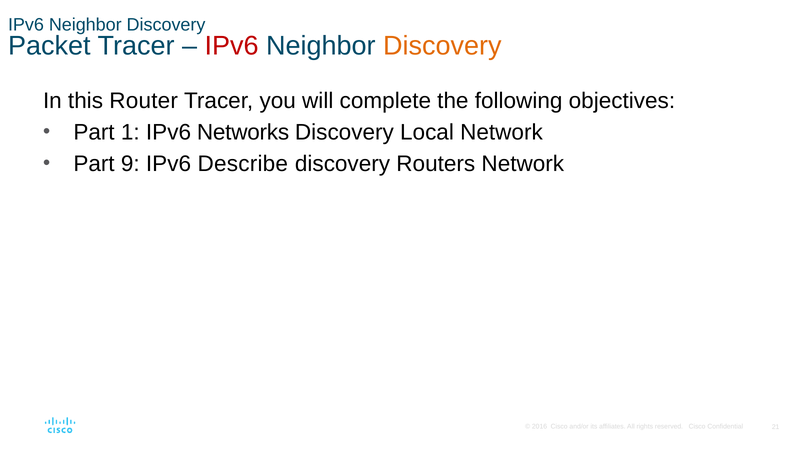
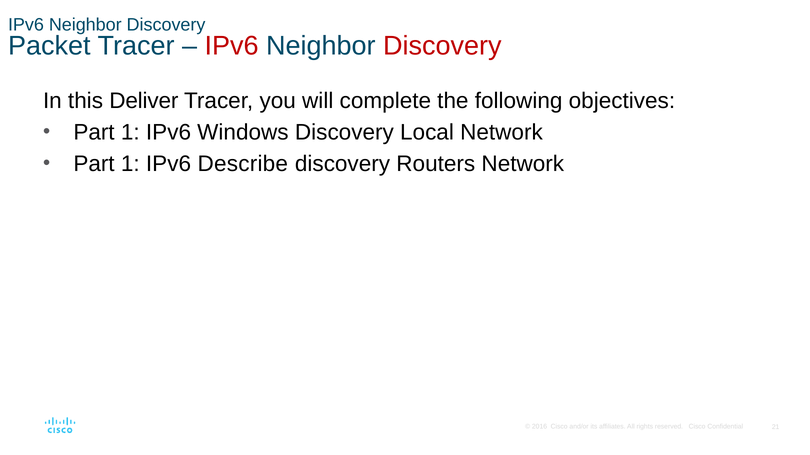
Discovery at (442, 46) colour: orange -> red
Router: Router -> Deliver
Networks: Networks -> Windows
9 at (130, 164): 9 -> 1
